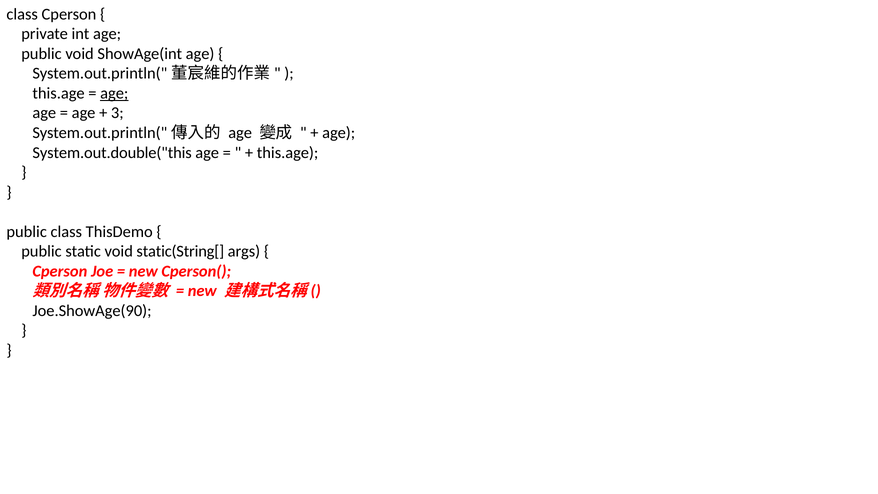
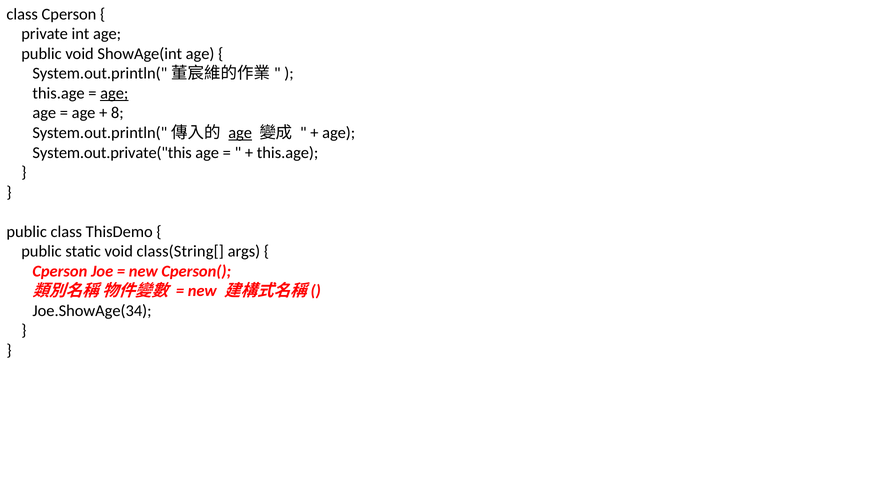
3: 3 -> 8
age at (240, 133) underline: none -> present
System.out.double("this: System.out.double("this -> System.out.private("this
static(String[: static(String[ -> class(String[
Joe.ShowAge(90: Joe.ShowAge(90 -> Joe.ShowAge(34
